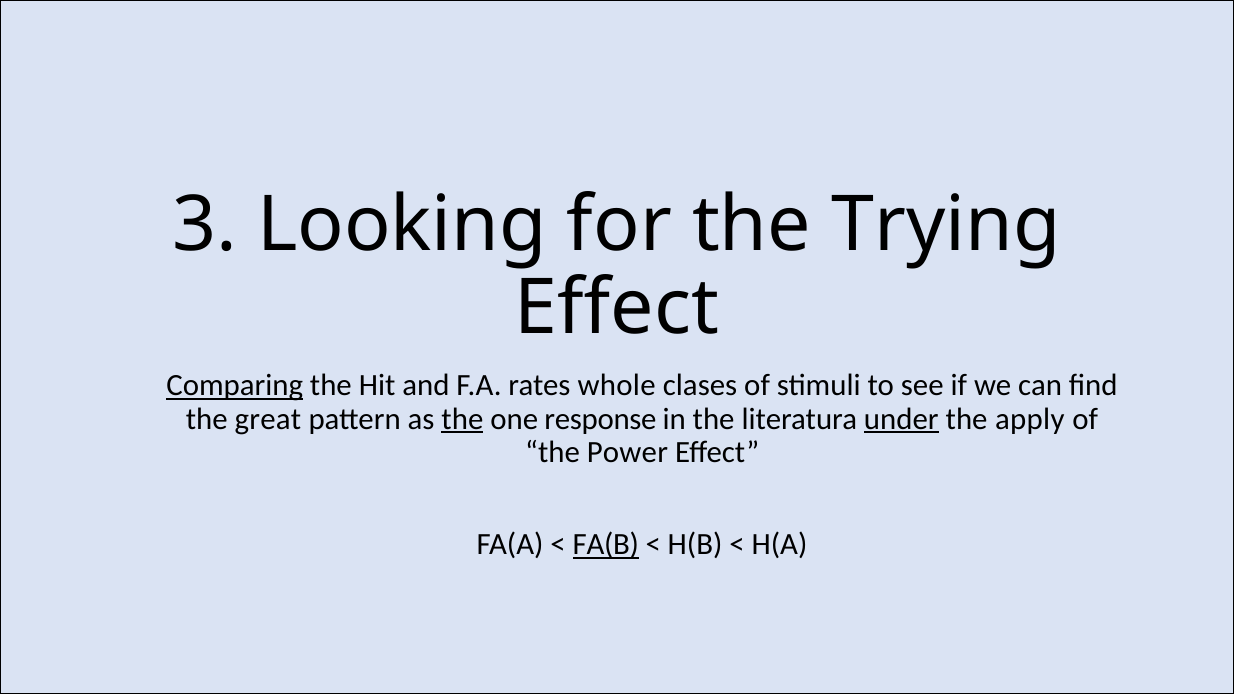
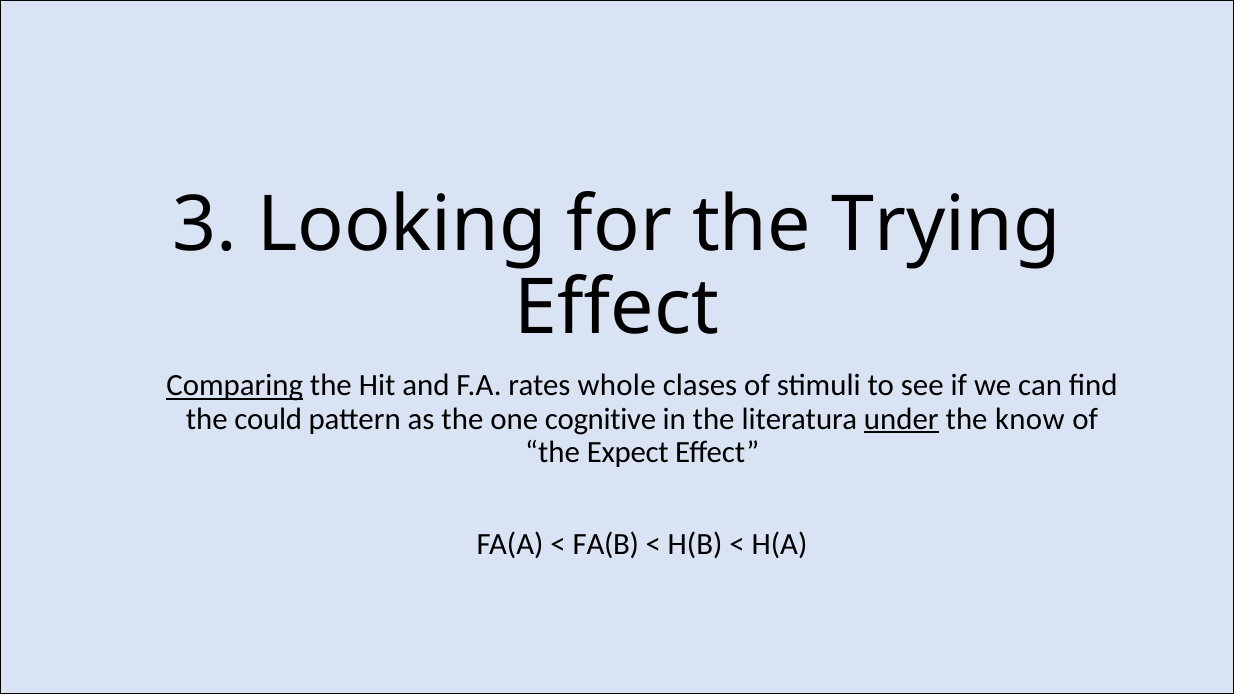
great: great -> could
the at (462, 419) underline: present -> none
response: response -> cognitive
apply: apply -> know
Power: Power -> Expect
FA(B underline: present -> none
